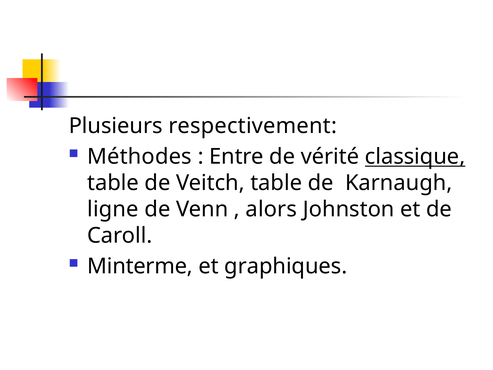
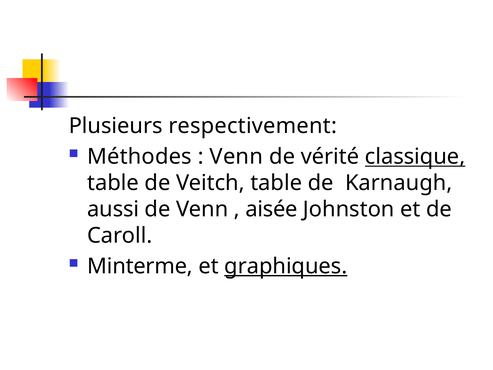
Entre at (236, 157): Entre -> Venn
ligne: ligne -> aussi
alors: alors -> aisée
graphiques underline: none -> present
